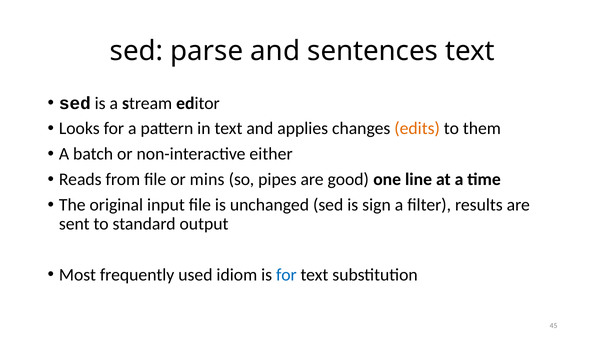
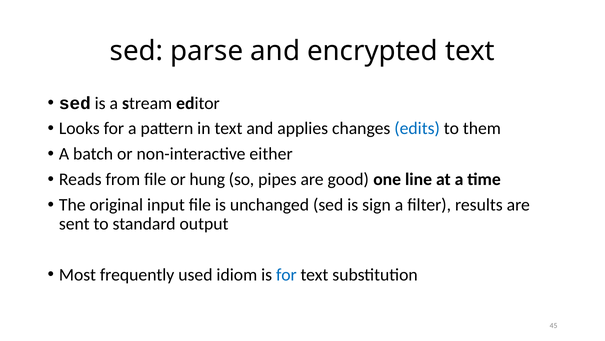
sentences: sentences -> encrypted
edits colour: orange -> blue
mins: mins -> hung
